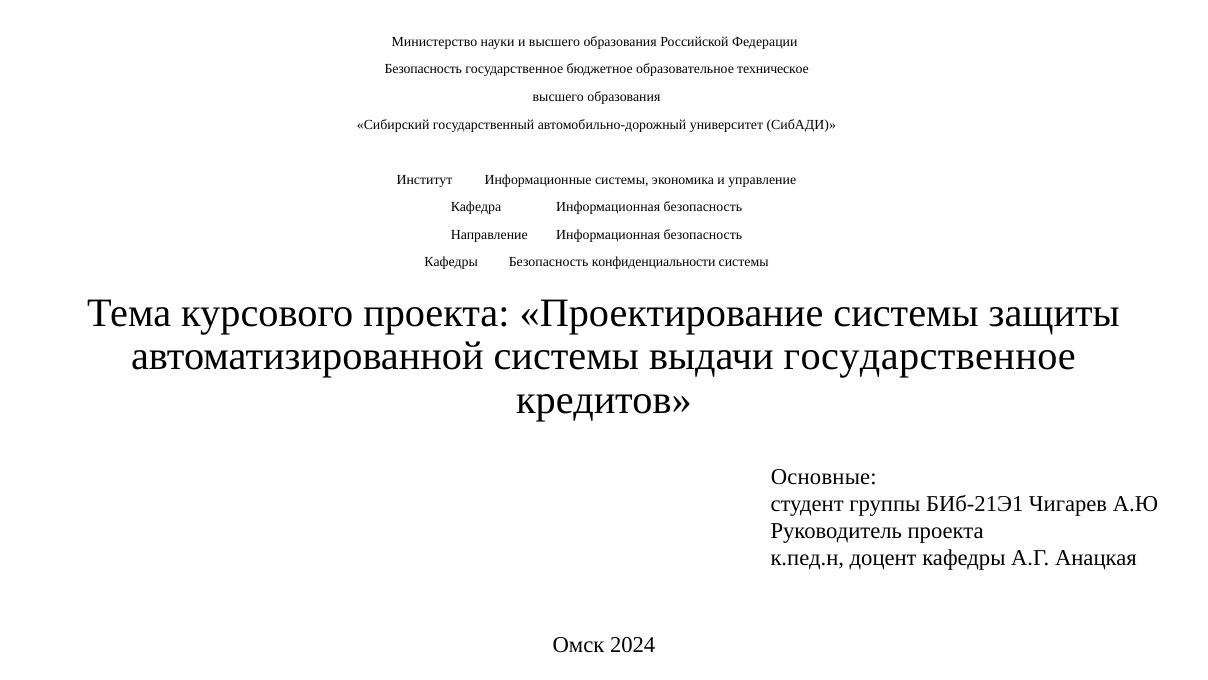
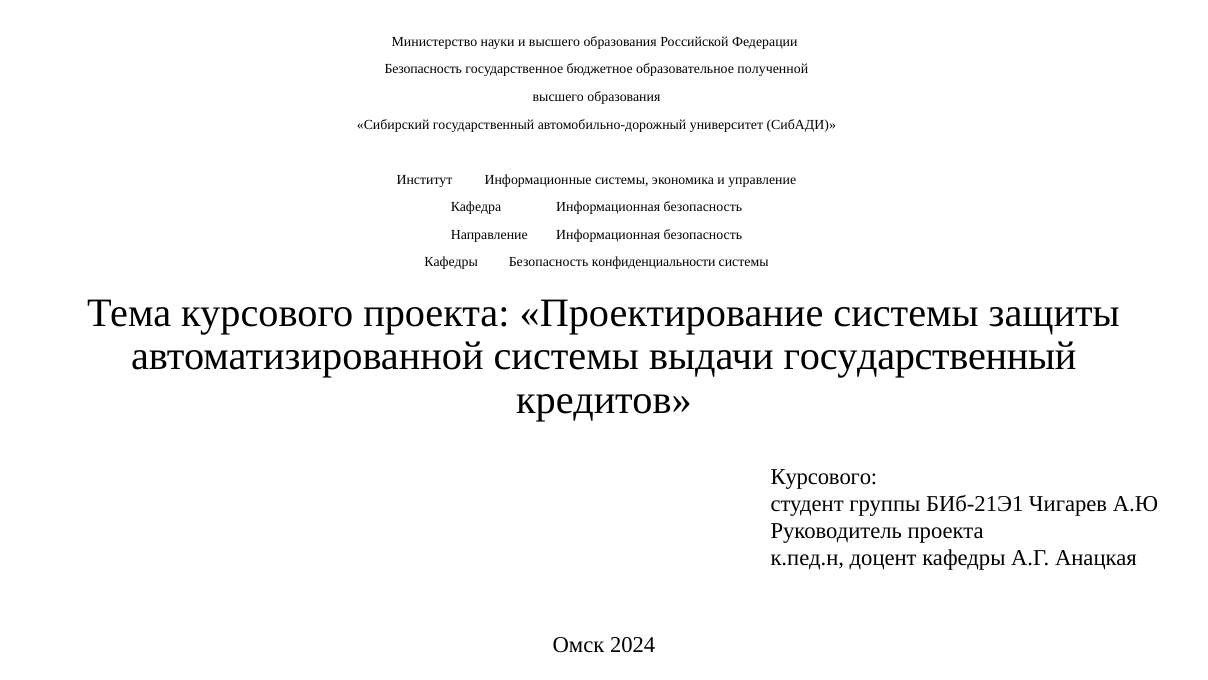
техническое: техническое -> полученной
выдачи государственное: государственное -> государственный
Основные at (824, 477): Основные -> Курсового
